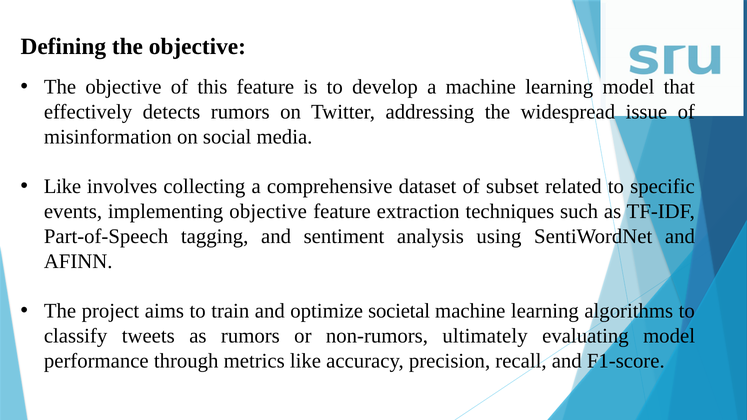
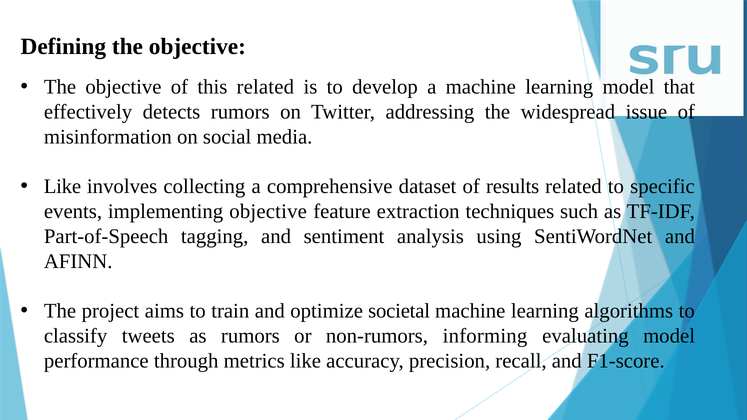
this feature: feature -> related
subset: subset -> results
ultimately: ultimately -> informing
